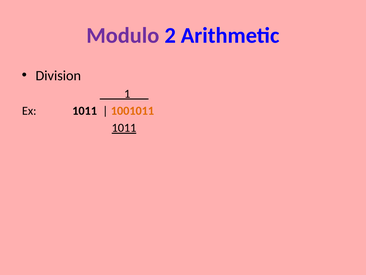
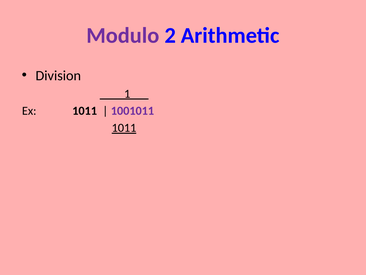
1001011 colour: orange -> purple
